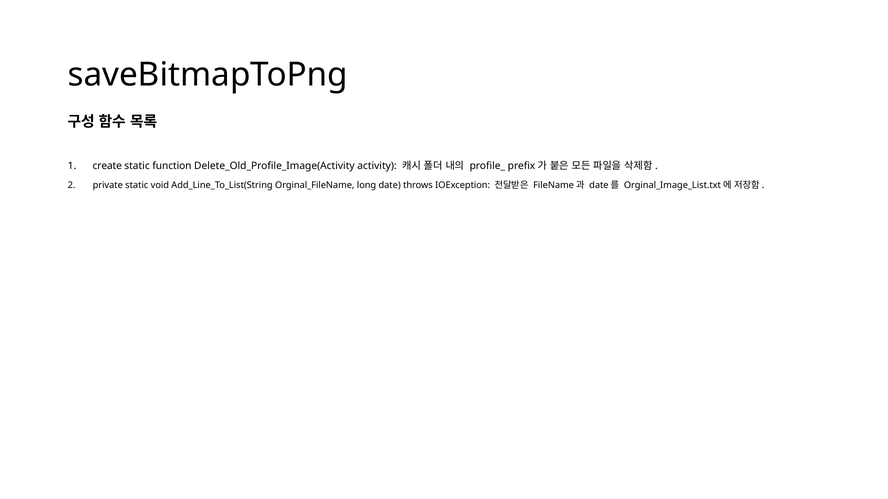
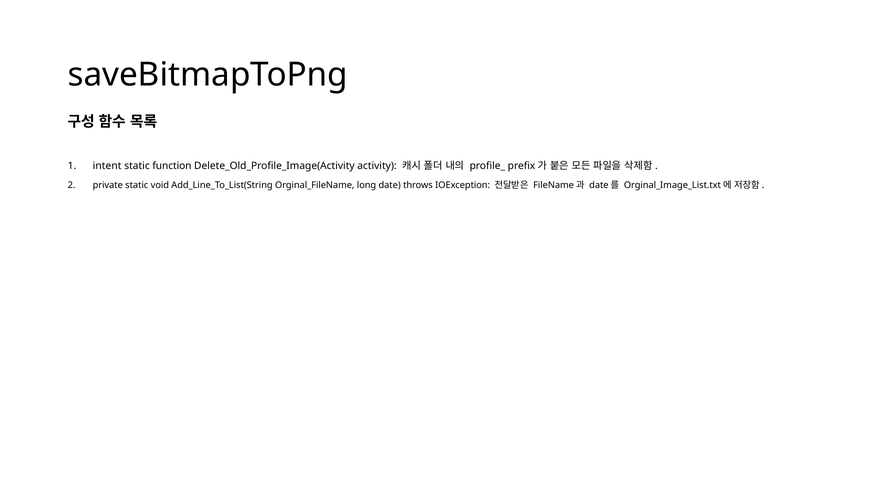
create: create -> intent
